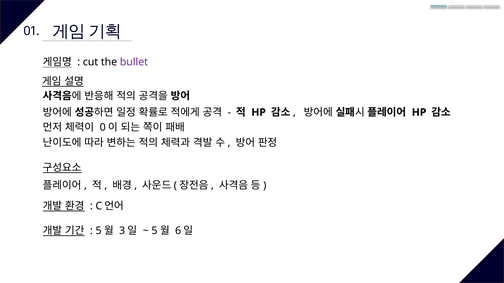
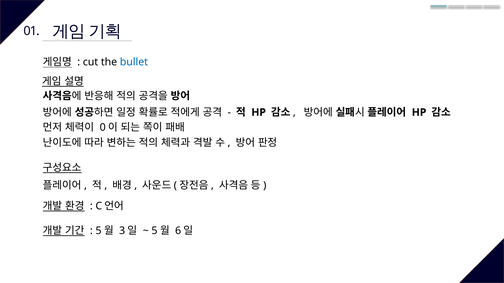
bullet colour: purple -> blue
